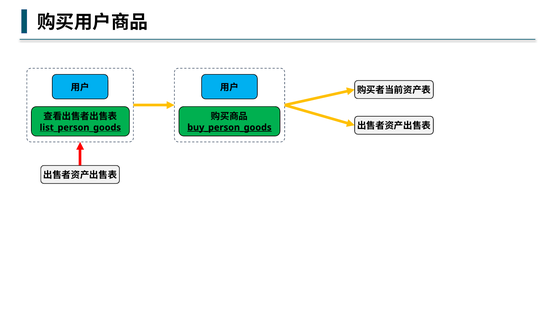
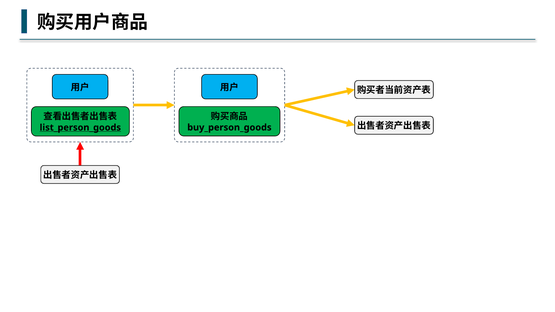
buy_person_goods underline: present -> none
